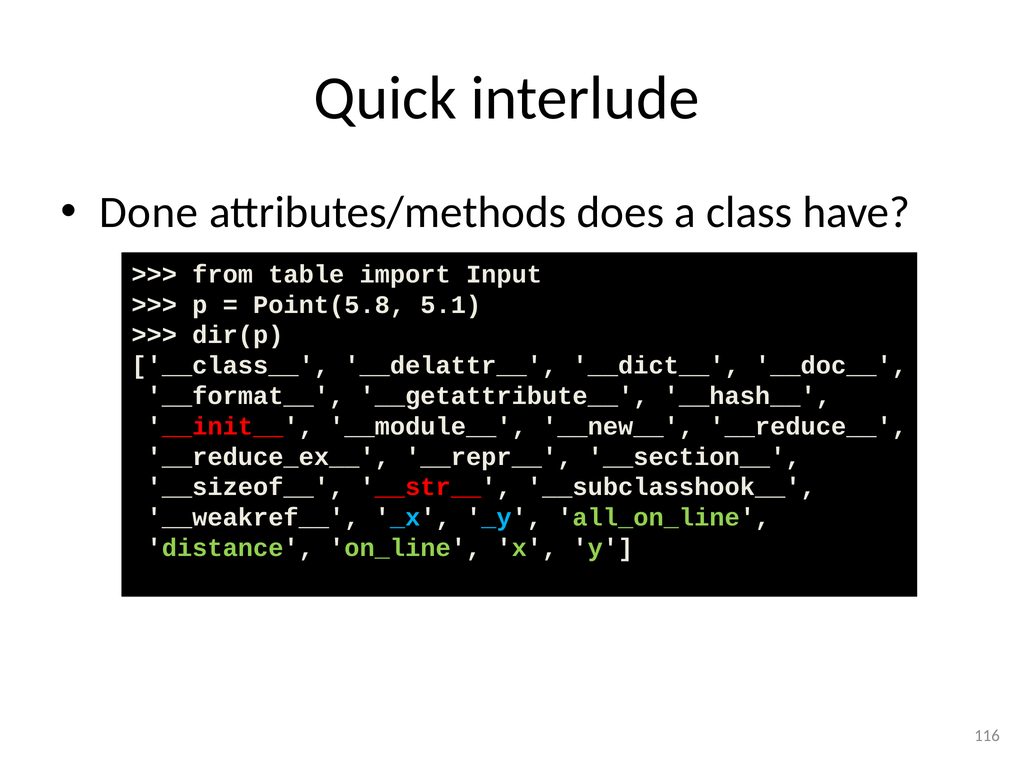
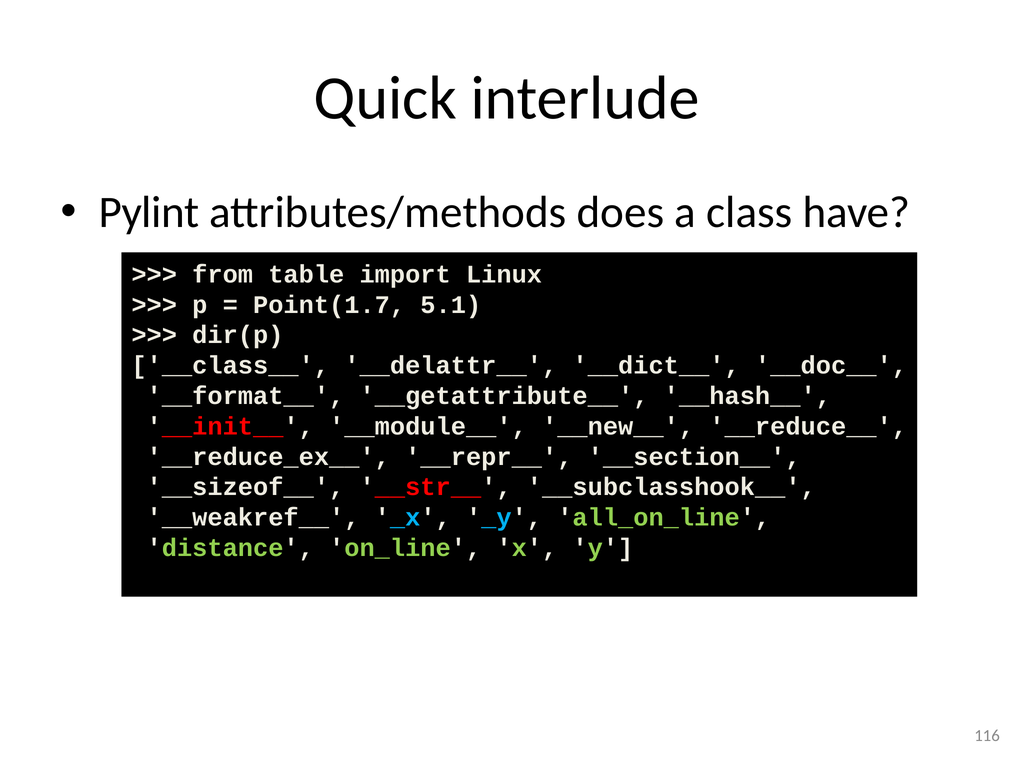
Done: Done -> Pylint
Input: Input -> Linux
Point(5.8: Point(5.8 -> Point(1.7
